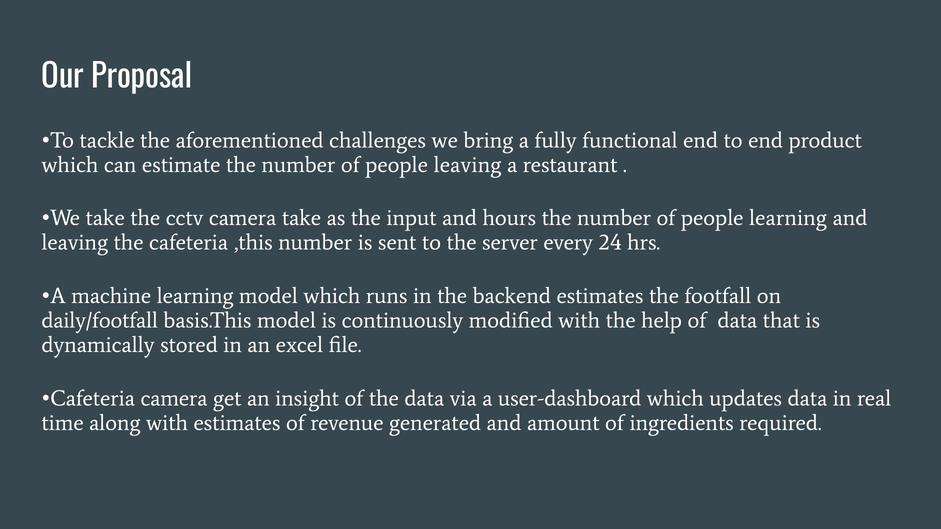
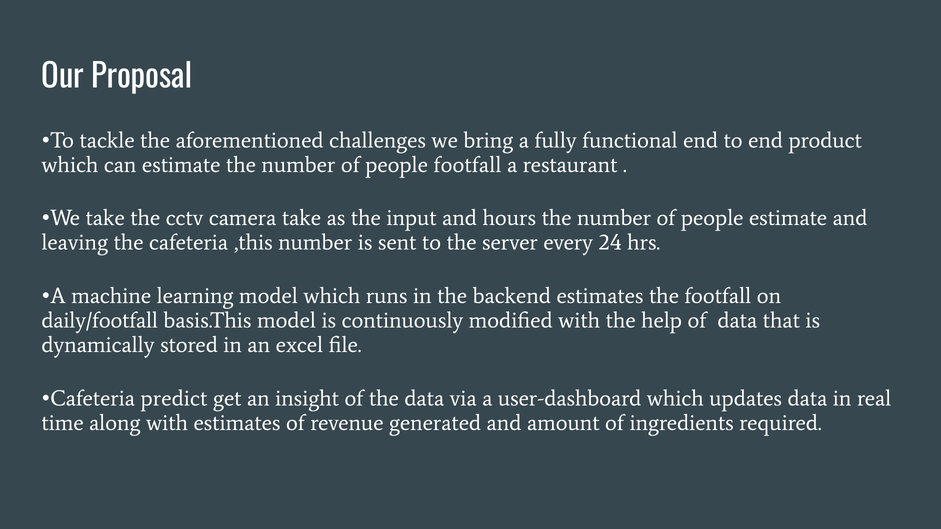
people leaving: leaving -> footfall
people learning: learning -> estimate
Cafeteria camera: camera -> predict
